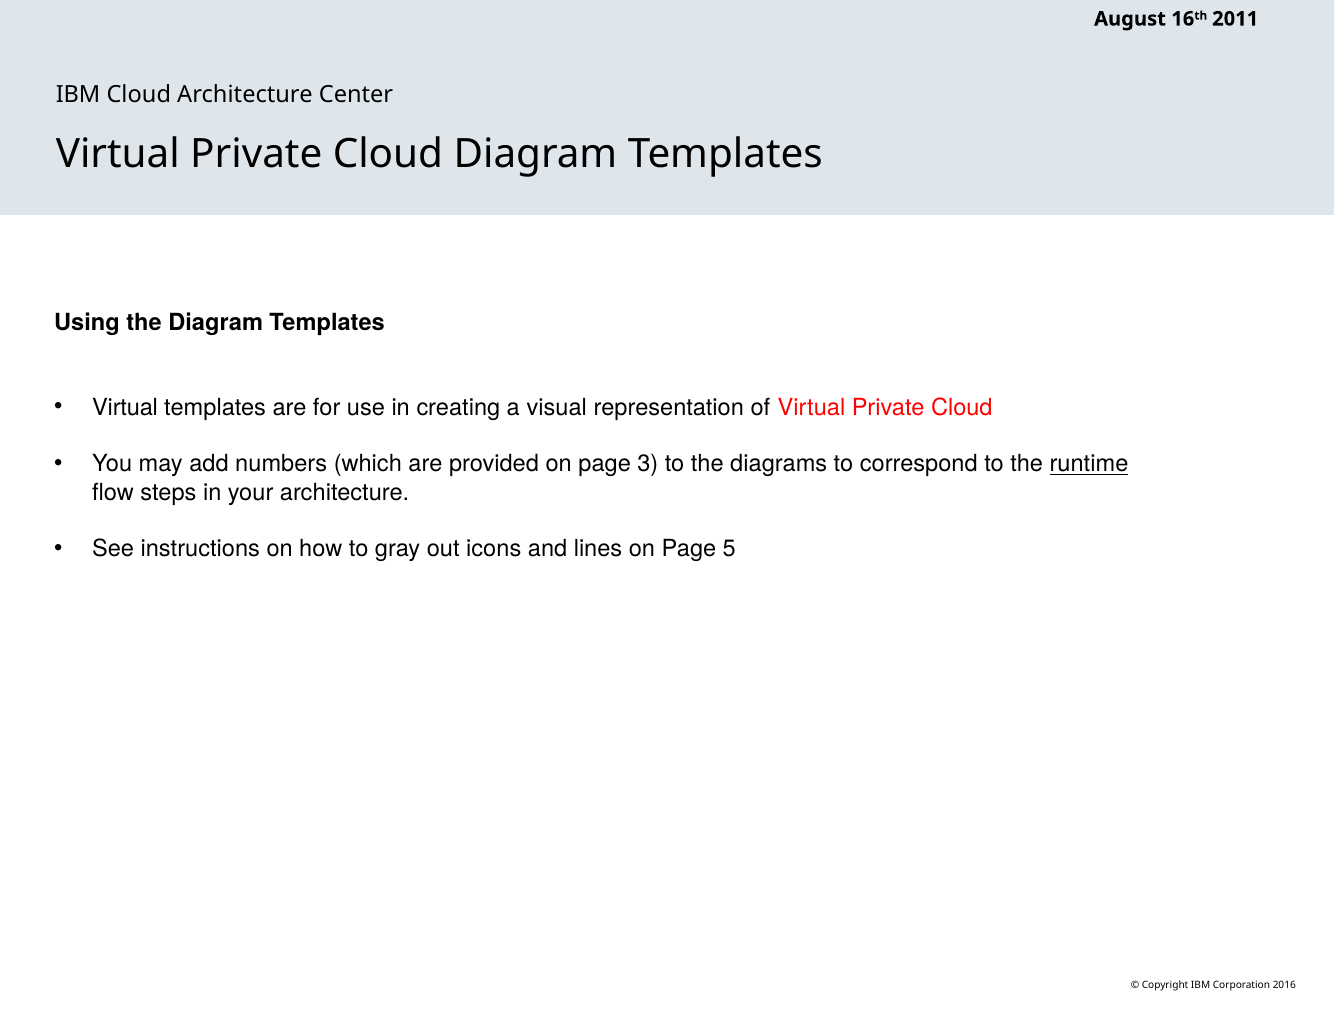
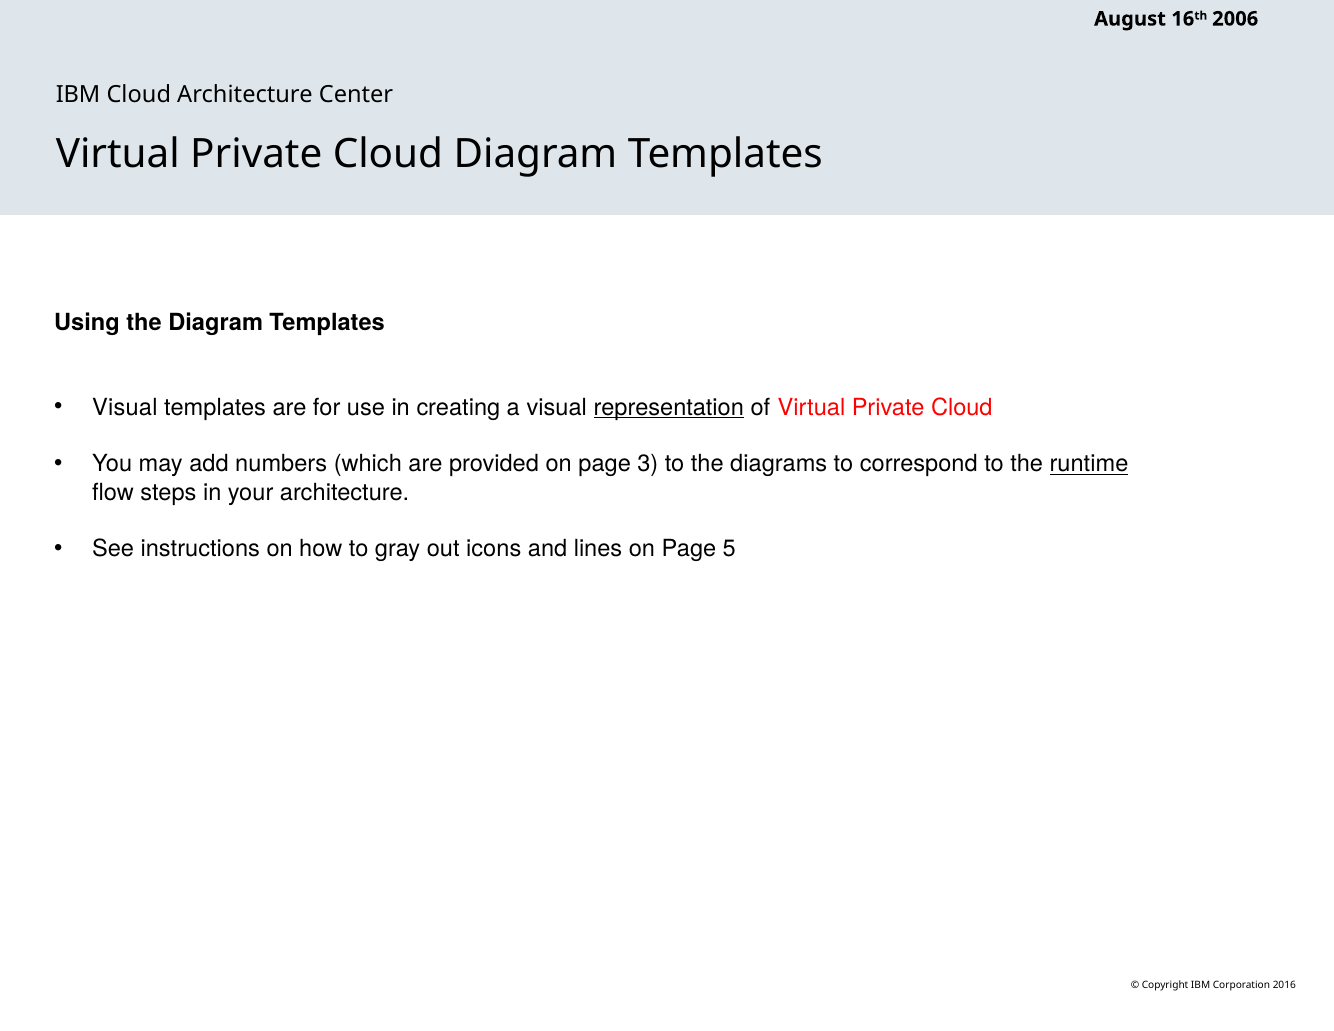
2011: 2011 -> 2006
Virtual at (125, 407): Virtual -> Visual
representation underline: none -> present
